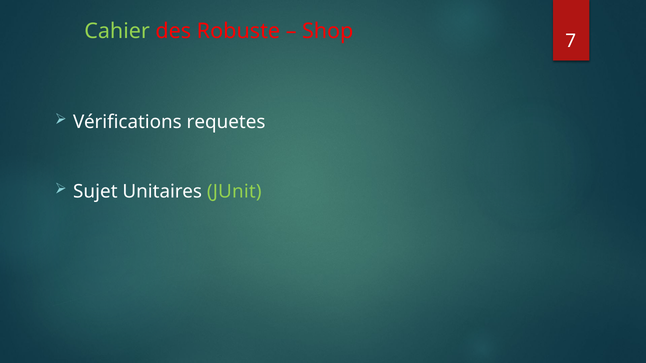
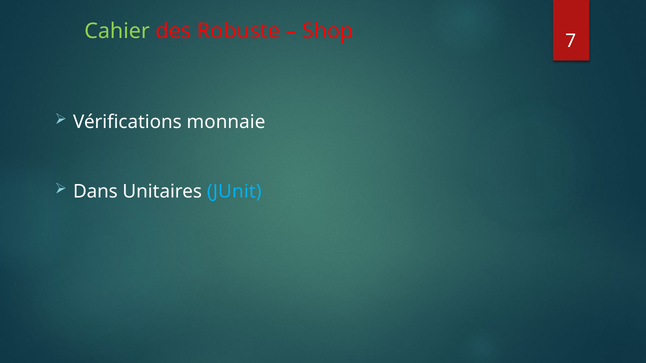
requetes: requetes -> monnaie
Sujet: Sujet -> Dans
JUnit colour: light green -> light blue
